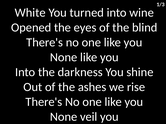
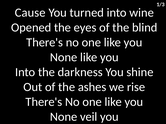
White: White -> Cause
